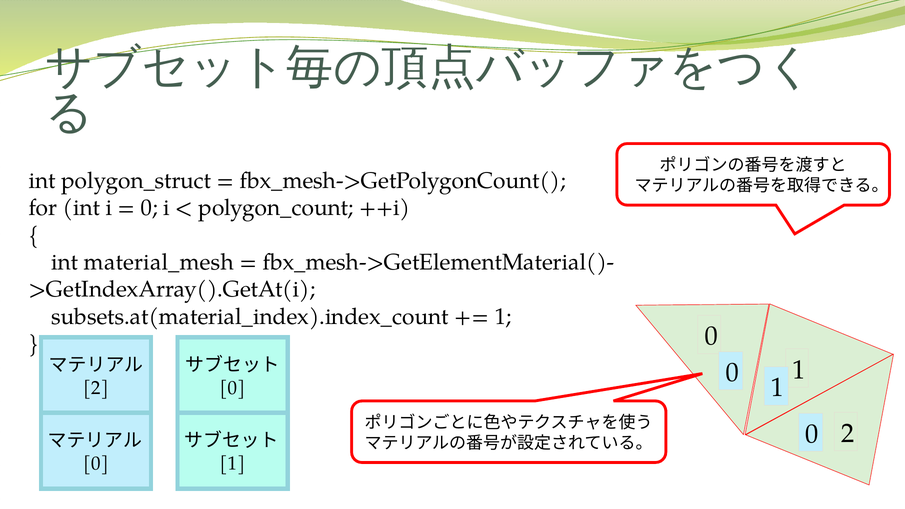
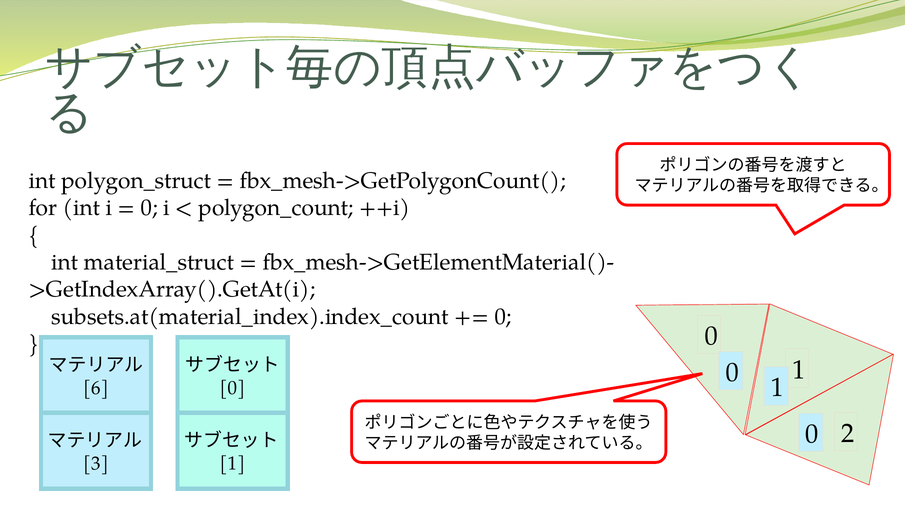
material_mesh: material_mesh -> material_struct
1 at (503, 317): 1 -> 0
2 at (96, 388): 2 -> 6
0 at (96, 463): 0 -> 3
